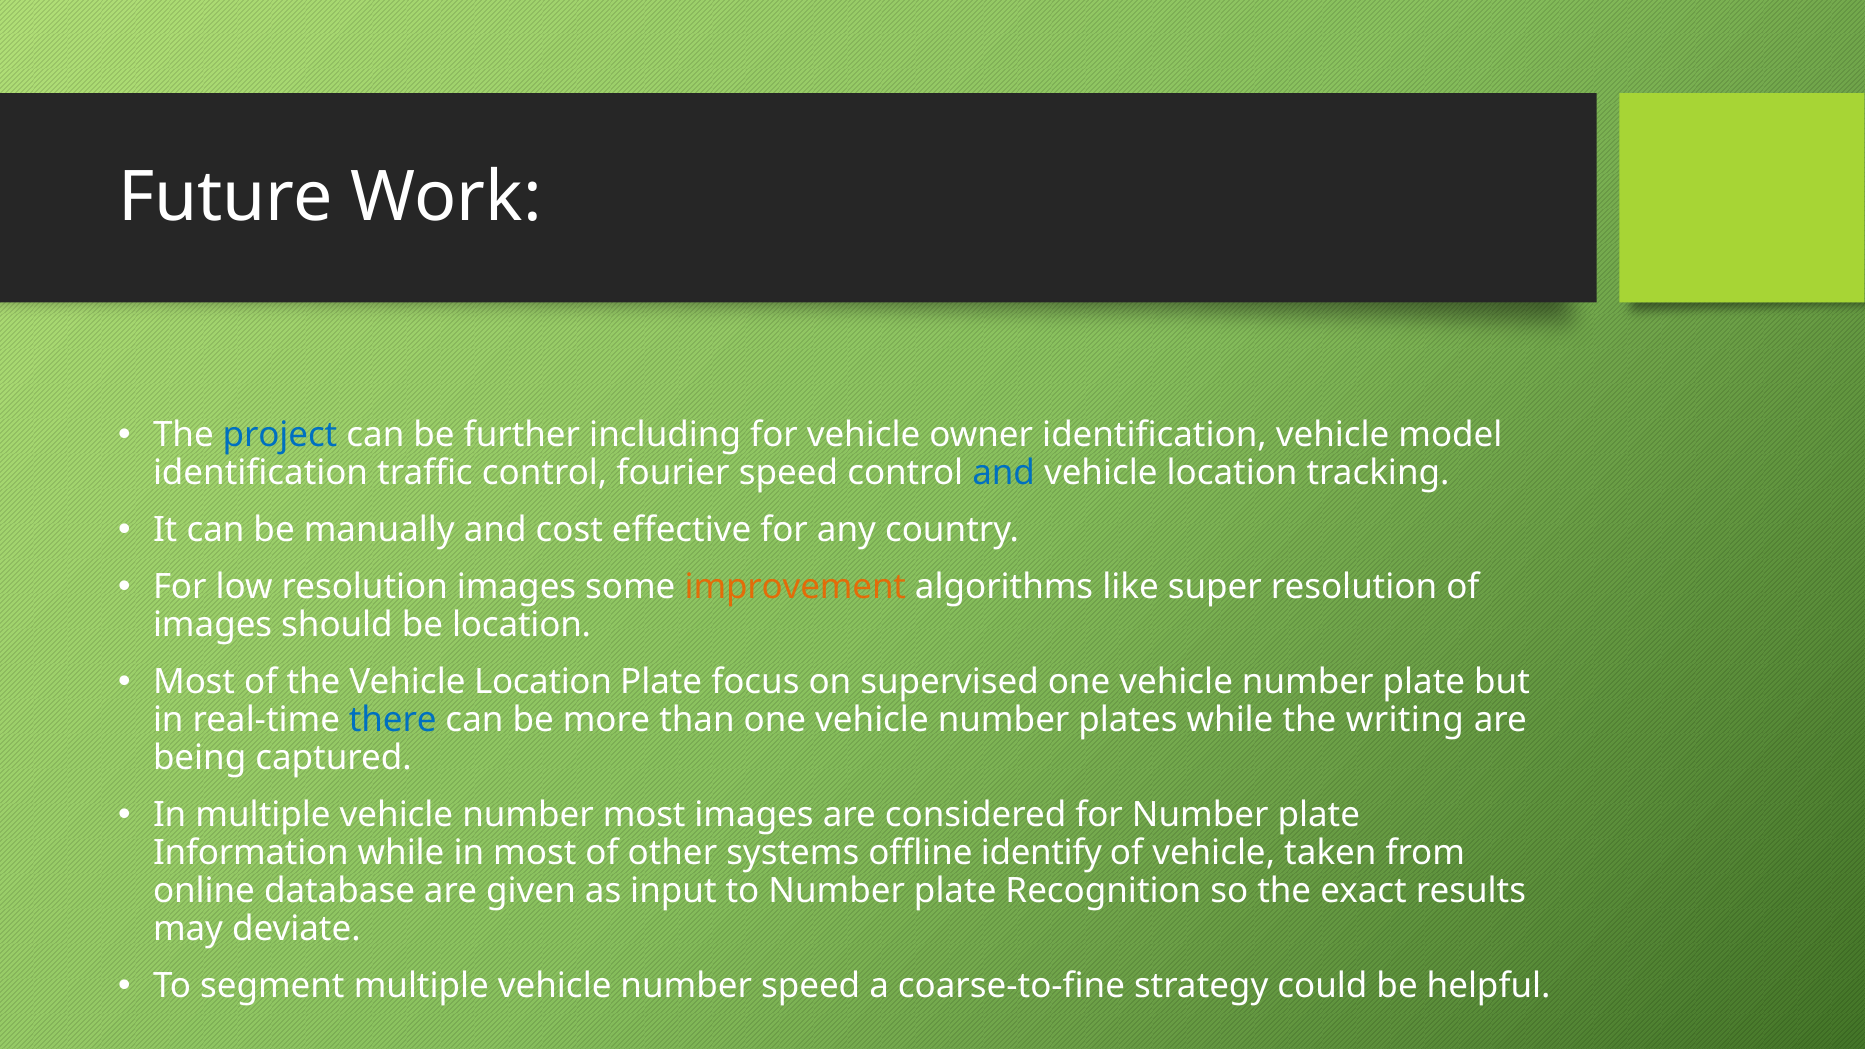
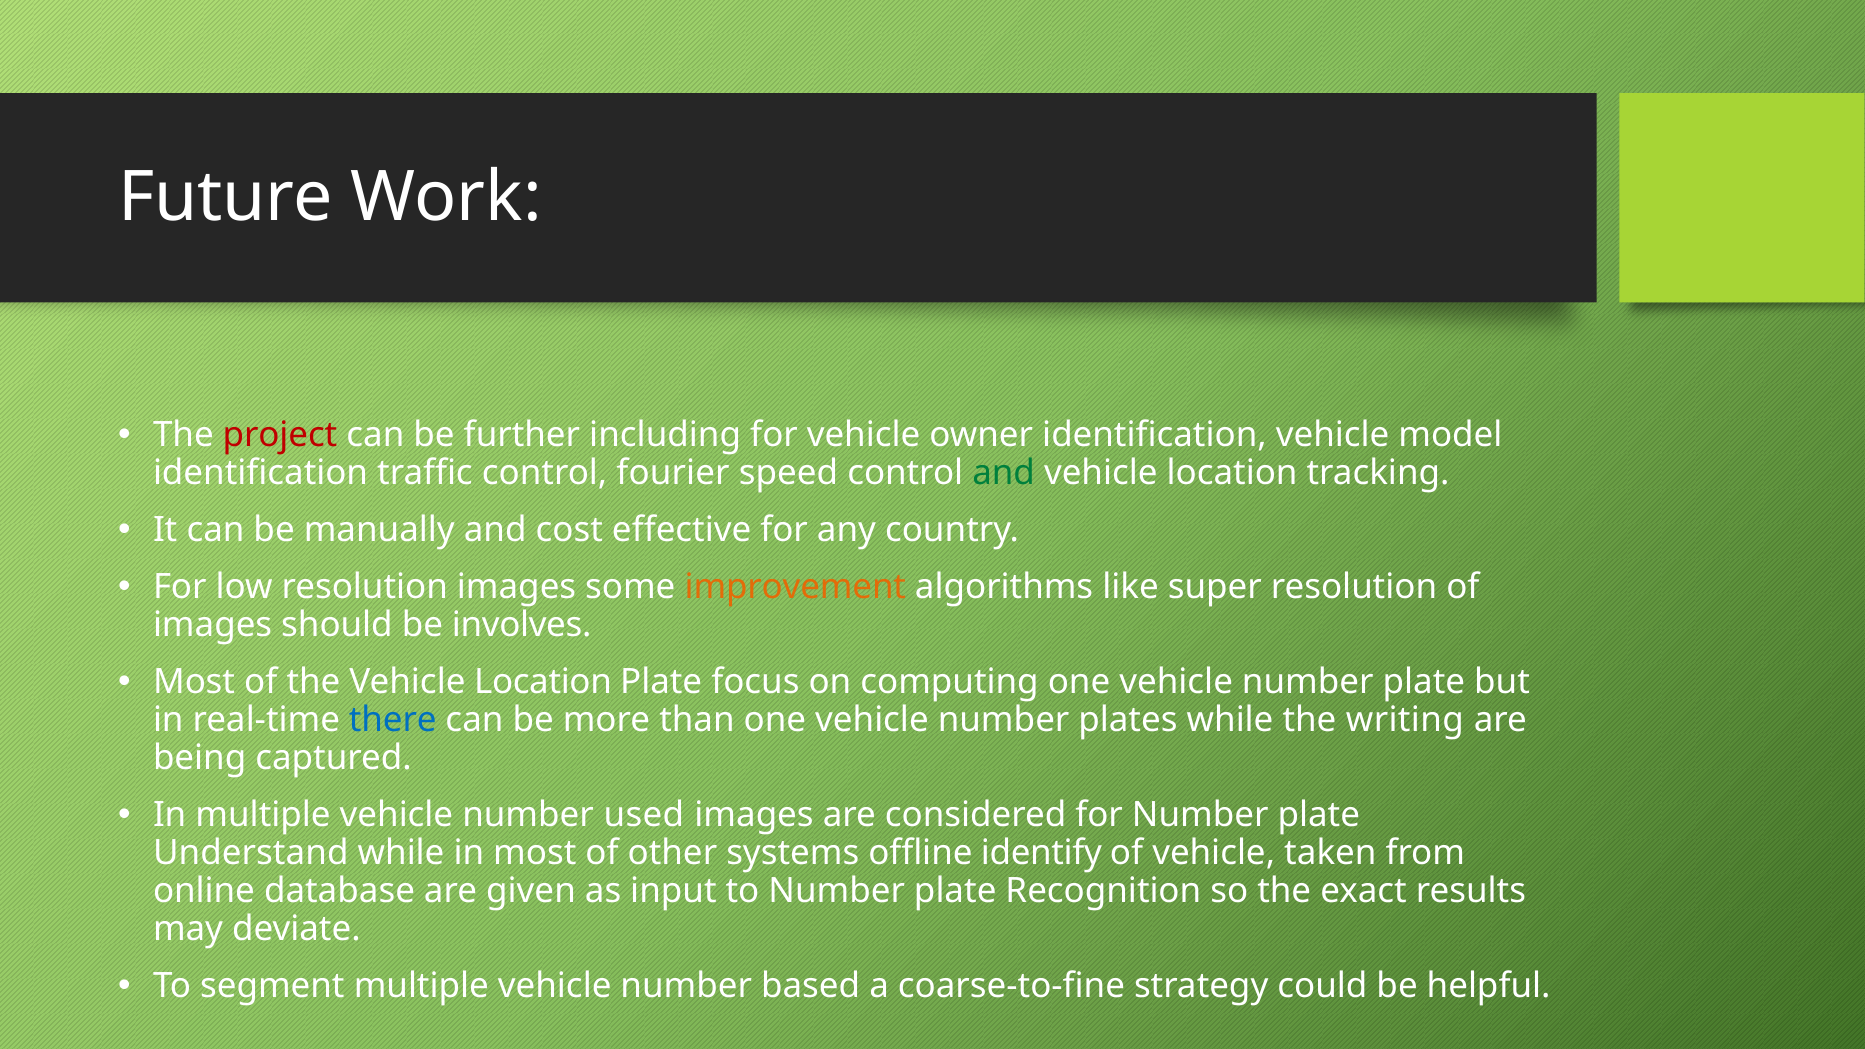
project colour: blue -> red
and at (1004, 473) colour: blue -> green
be location: location -> involves
supervised: supervised -> computing
number most: most -> used
Information: Information -> Understand
number speed: speed -> based
